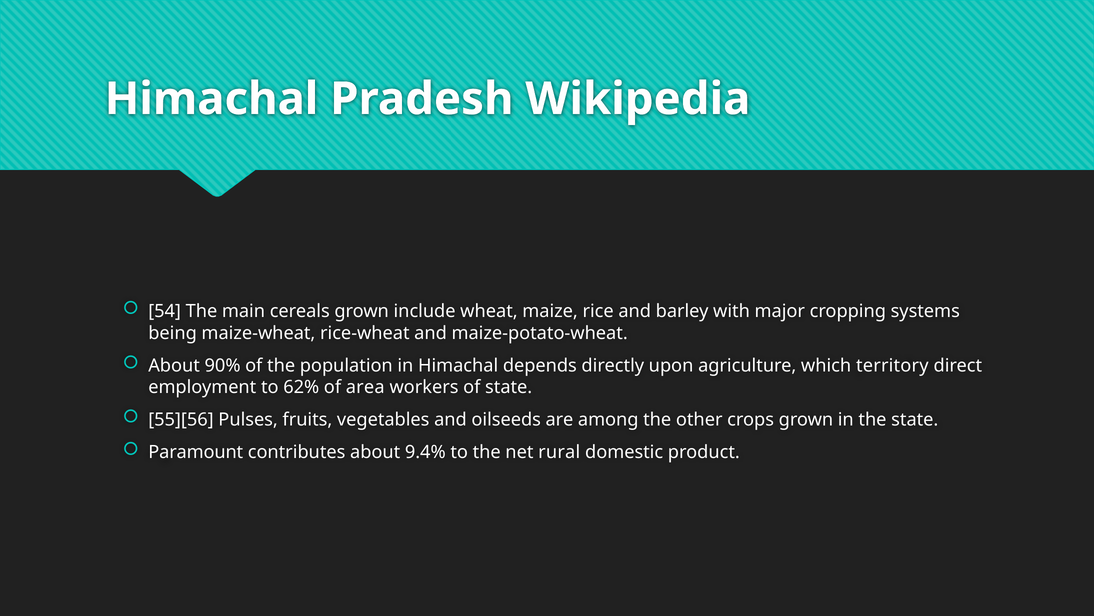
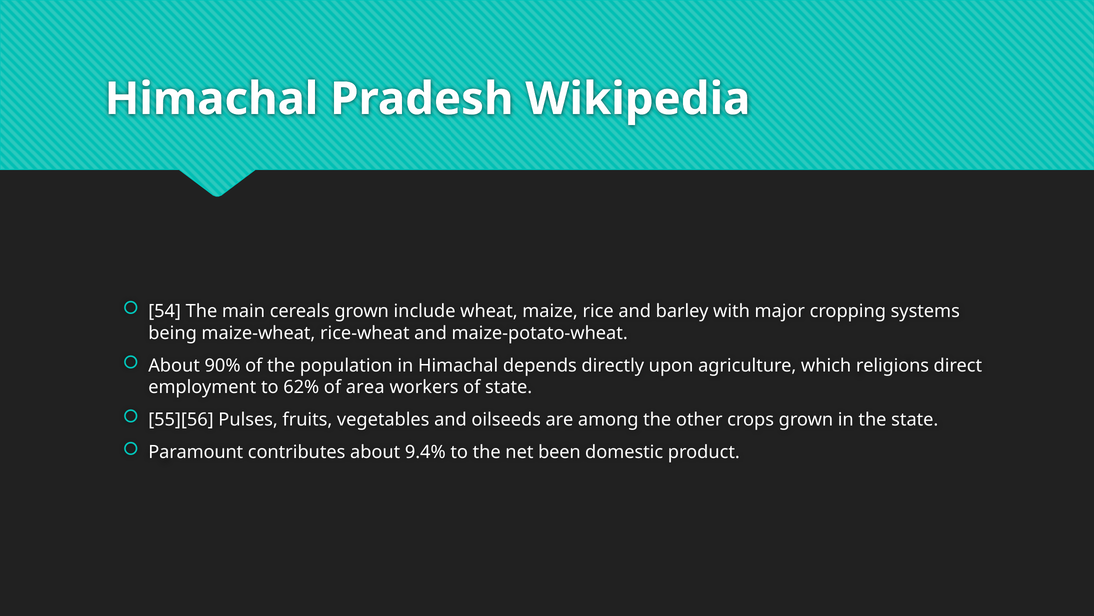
territory: territory -> religions
rural: rural -> been
